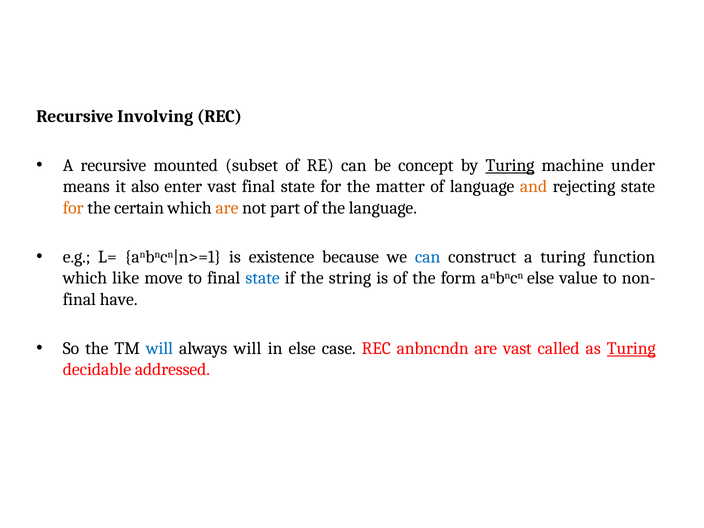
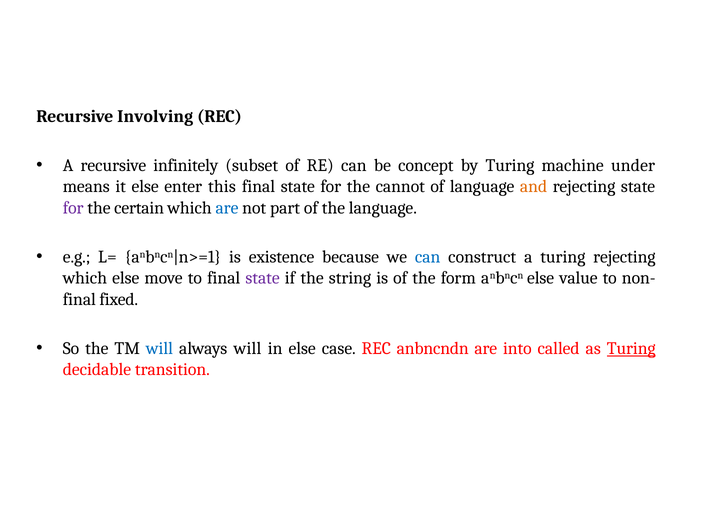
mounted: mounted -> infinitely
Turing at (510, 166) underline: present -> none
it also: also -> else
enter vast: vast -> this
matter: matter -> cannot
for at (73, 208) colour: orange -> purple
are at (227, 208) colour: orange -> blue
turing function: function -> rejecting
which like: like -> else
state at (263, 278) colour: blue -> purple
have: have -> fixed
are vast: vast -> into
addressed: addressed -> transition
